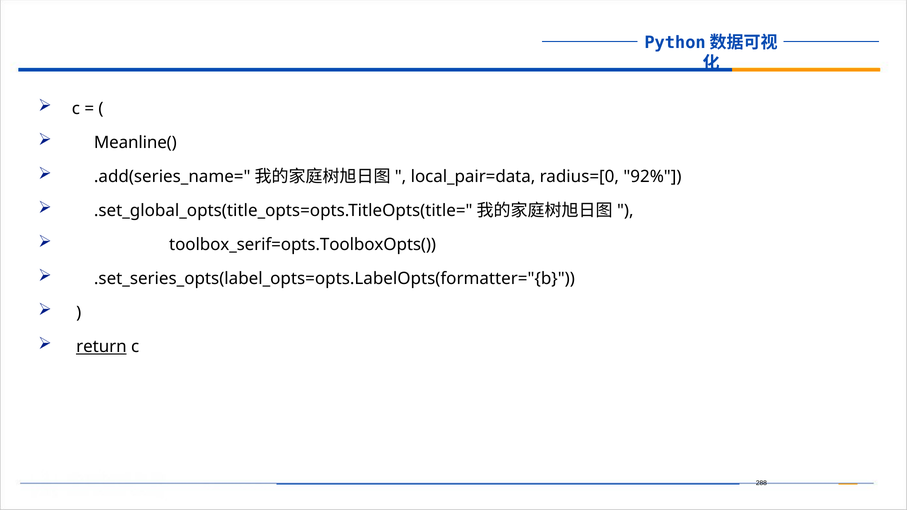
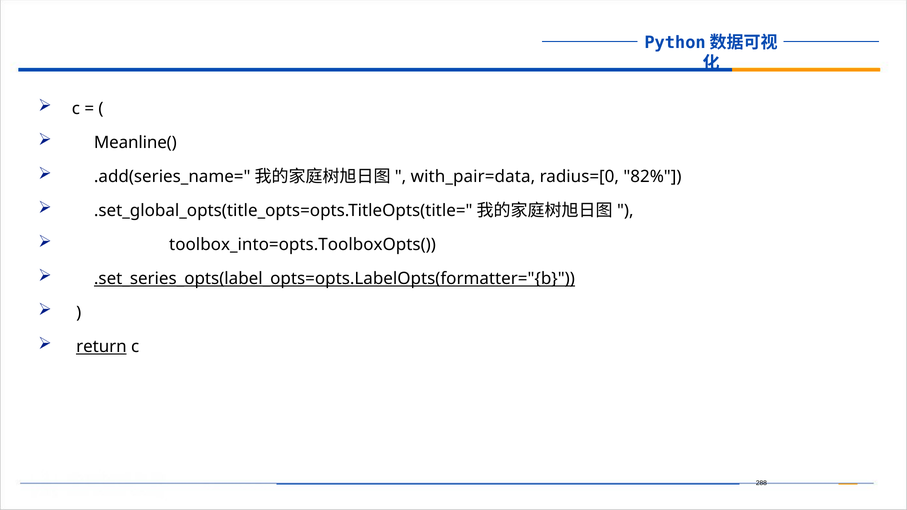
local_pair=data: local_pair=data -> with_pair=data
92%: 92% -> 82%
toolbox_serif=opts.ToolboxOpts(: toolbox_serif=opts.ToolboxOpts( -> toolbox_into=opts.ToolboxOpts(
.set_series_opts(label_opts=opts.LabelOpts(formatter="{b underline: none -> present
